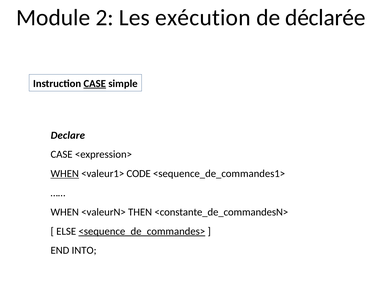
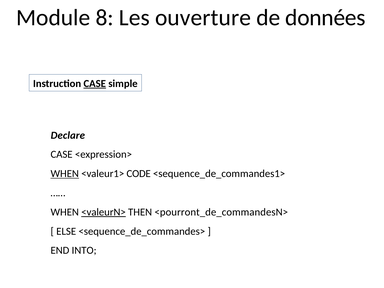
2: 2 -> 8
exécution: exécution -> ouverture
déclarée: déclarée -> données
<valeurN> underline: none -> present
<constante_de_commandesN>: <constante_de_commandesN> -> <pourront_de_commandesN>
<sequence_de_commandes> underline: present -> none
